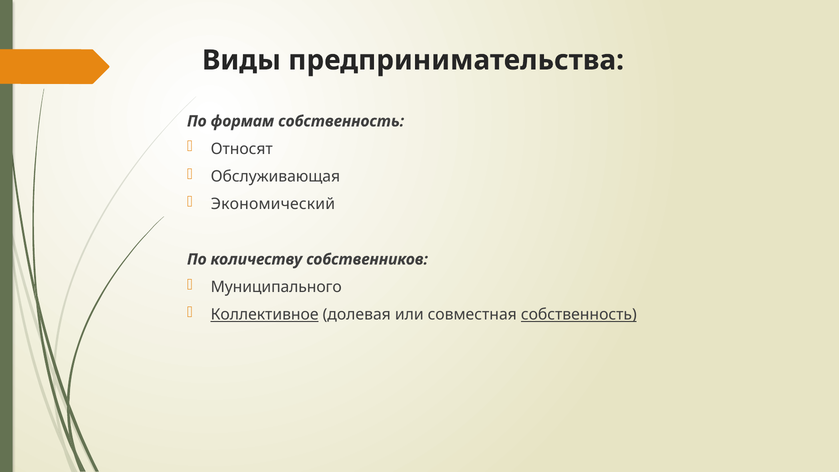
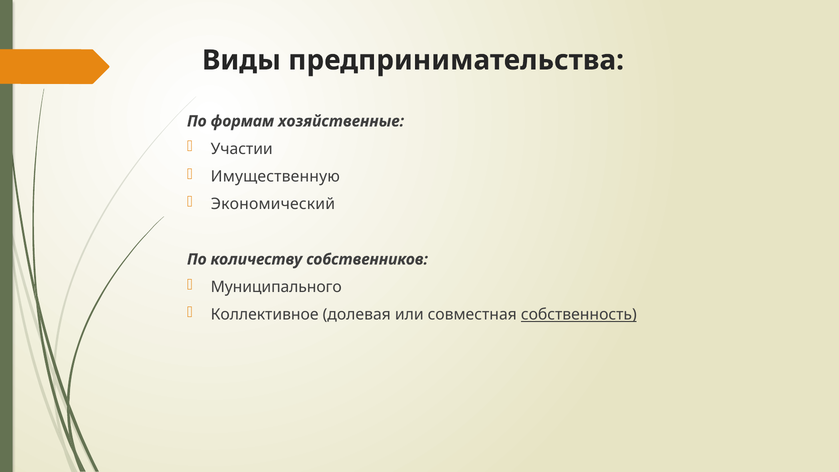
формам собственность: собственность -> хозяйственные
Относят: Относят -> Участии
Обслуживающая: Обслуживающая -> Имущественную
Коллективное underline: present -> none
